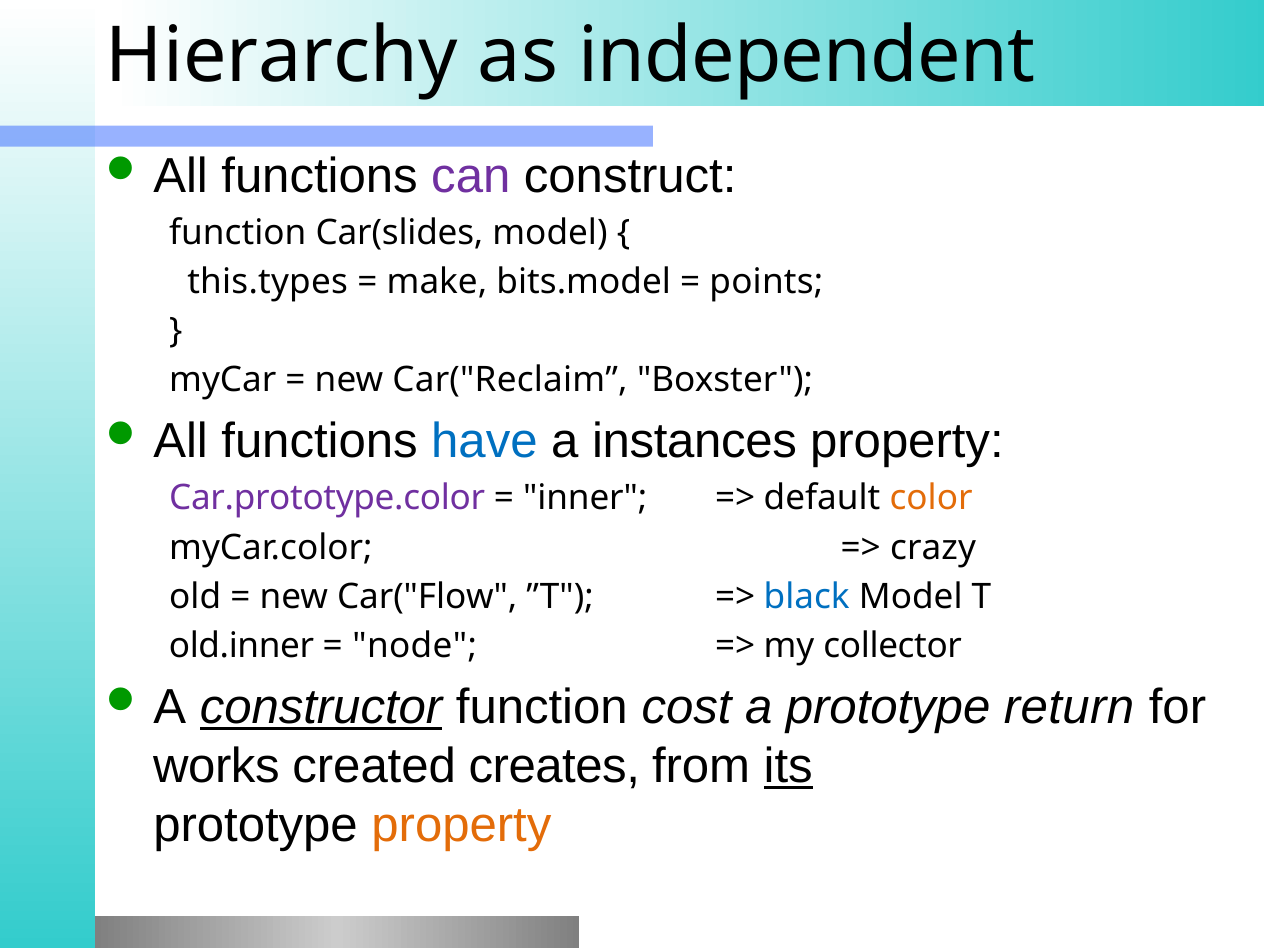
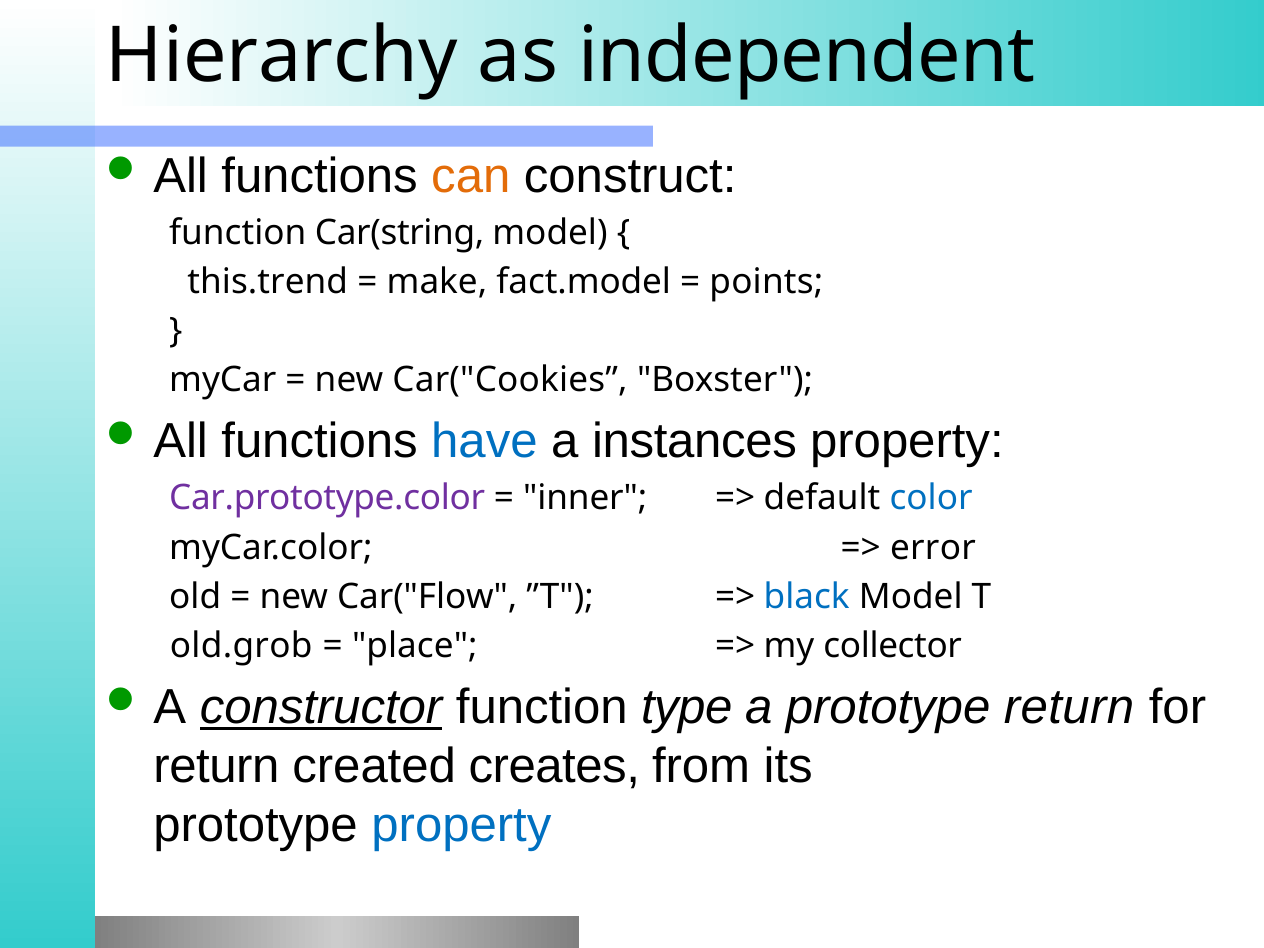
can colour: purple -> orange
Car(slides: Car(slides -> Car(string
this.types: this.types -> this.trend
bits.model: bits.model -> fact.model
Car("Reclaim: Car("Reclaim -> Car("Cookies
color colour: orange -> blue
crazy: crazy -> error
old.inner: old.inner -> old.grob
node: node -> place
cost: cost -> type
works at (216, 766): works -> return
its underline: present -> none
property at (461, 825) colour: orange -> blue
